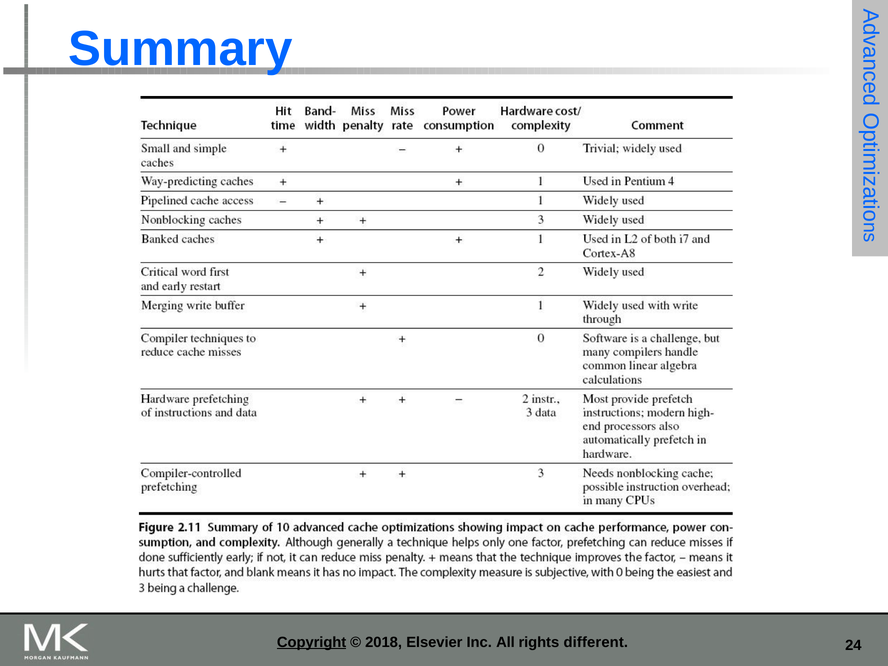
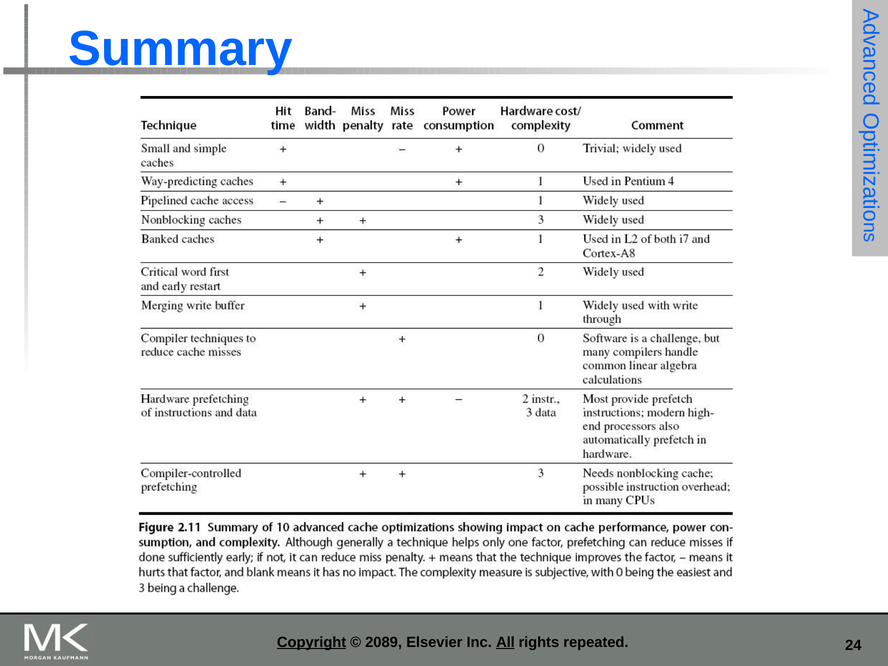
2018: 2018 -> 2089
All underline: none -> present
different: different -> repeated
